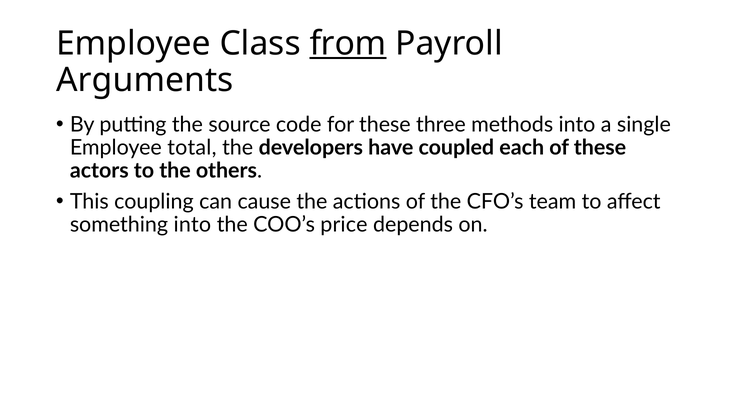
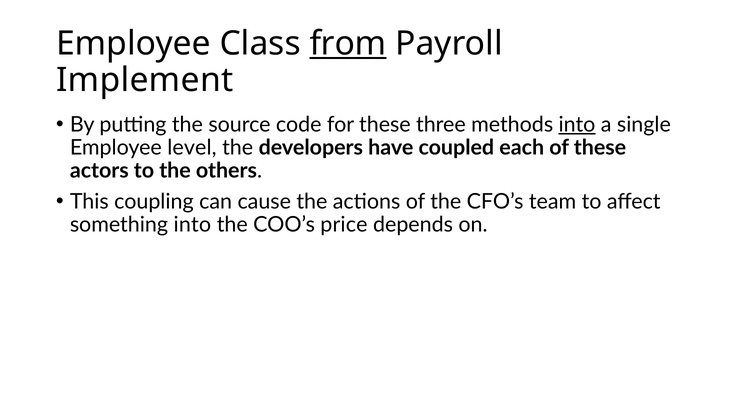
Arguments: Arguments -> Implement
into at (577, 124) underline: none -> present
total: total -> level
